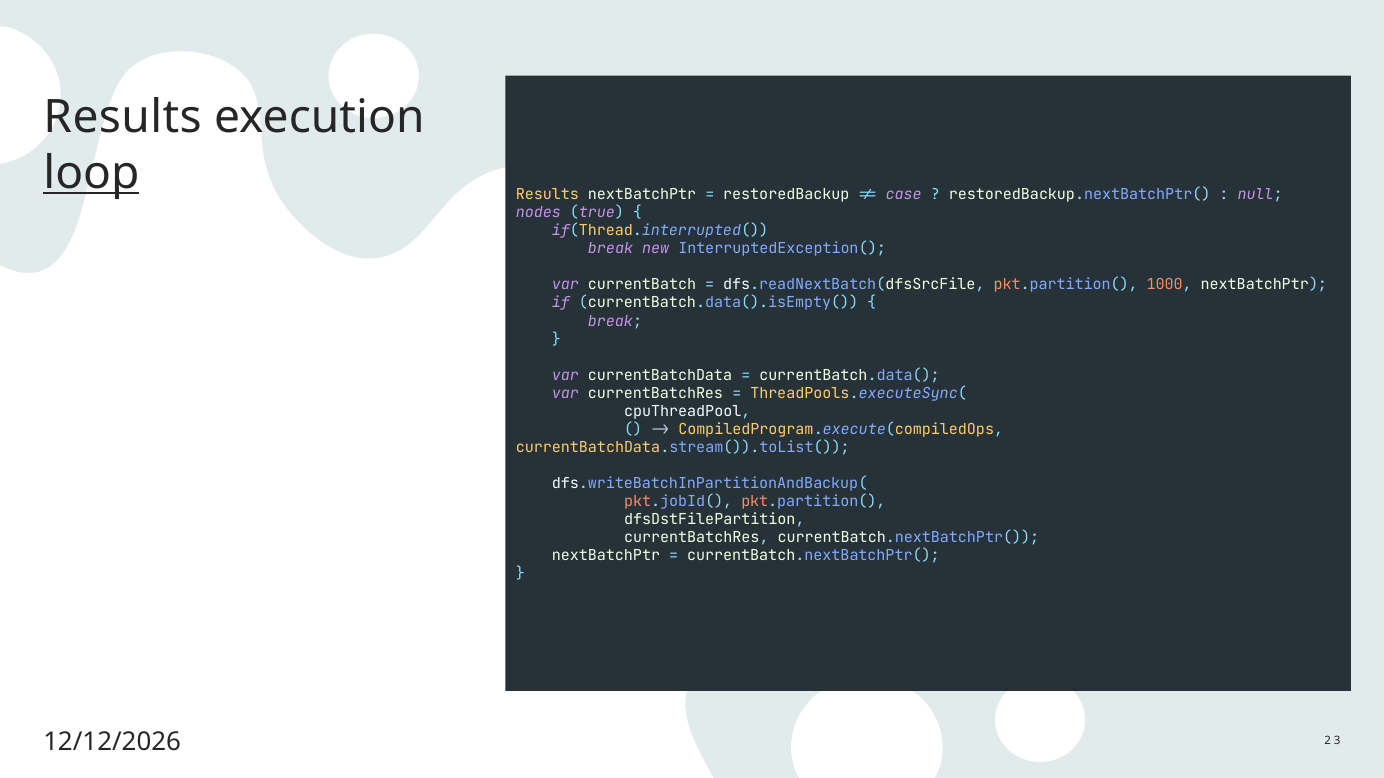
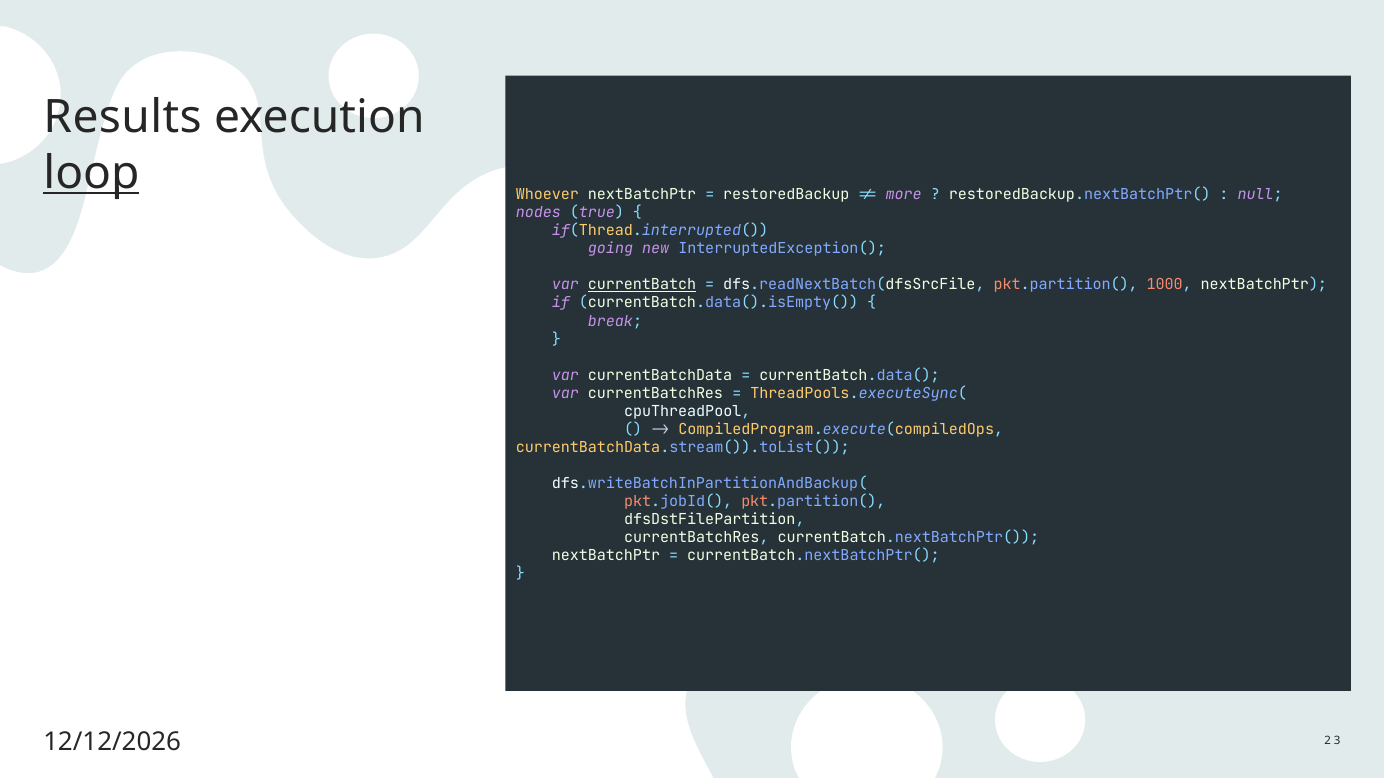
Results at (547, 195): Results -> Whoever
case: case -> more
break at (611, 249): break -> going
currentBatch underline: none -> present
